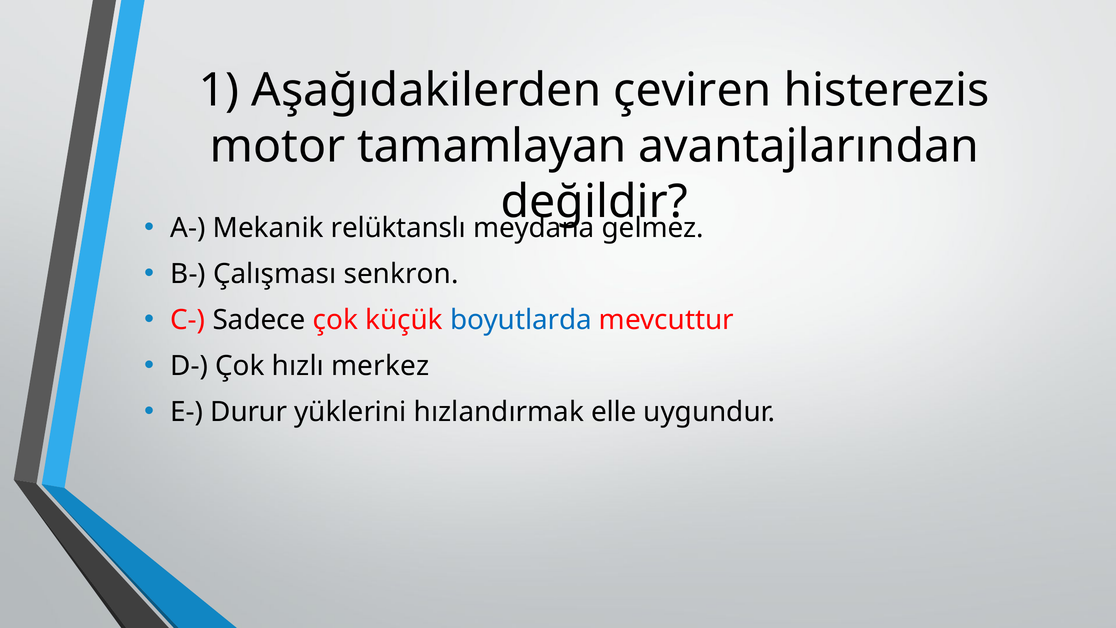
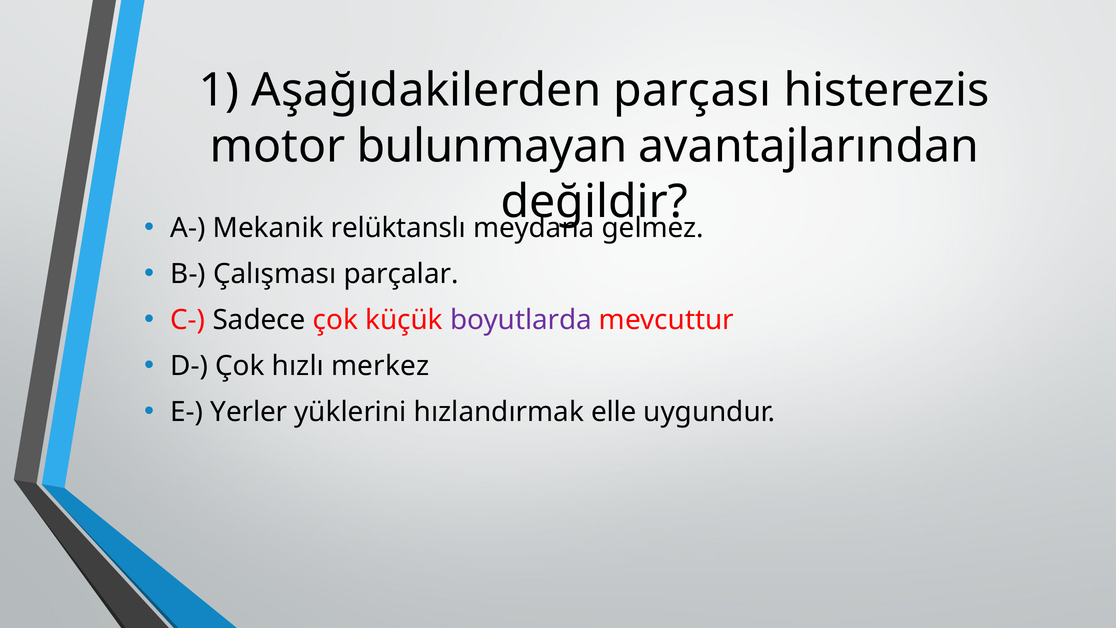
çeviren: çeviren -> parçası
tamamlayan: tamamlayan -> bulunmayan
senkron: senkron -> parçalar
boyutlarda colour: blue -> purple
Durur: Durur -> Yerler
